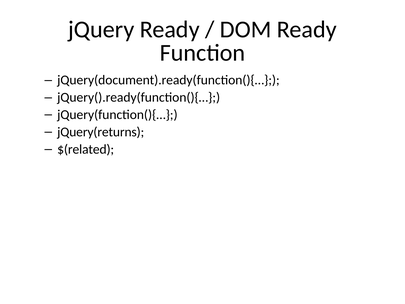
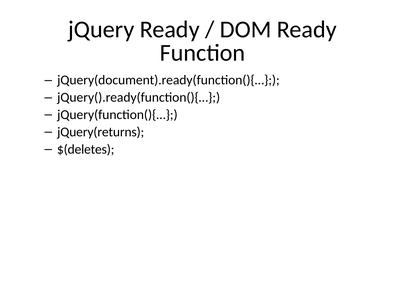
$(related: $(related -> $(deletes
